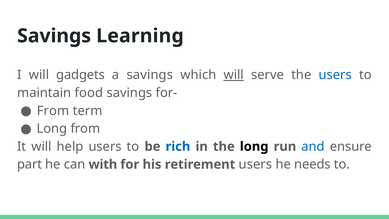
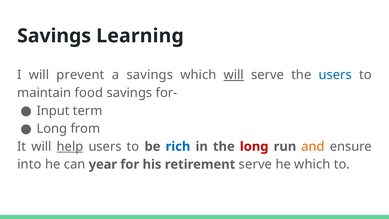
gadgets: gadgets -> prevent
From at (53, 111): From -> Input
help underline: none -> present
long at (254, 146) colour: black -> red
and colour: blue -> orange
part: part -> into
with: with -> year
retirement users: users -> serve
he needs: needs -> which
